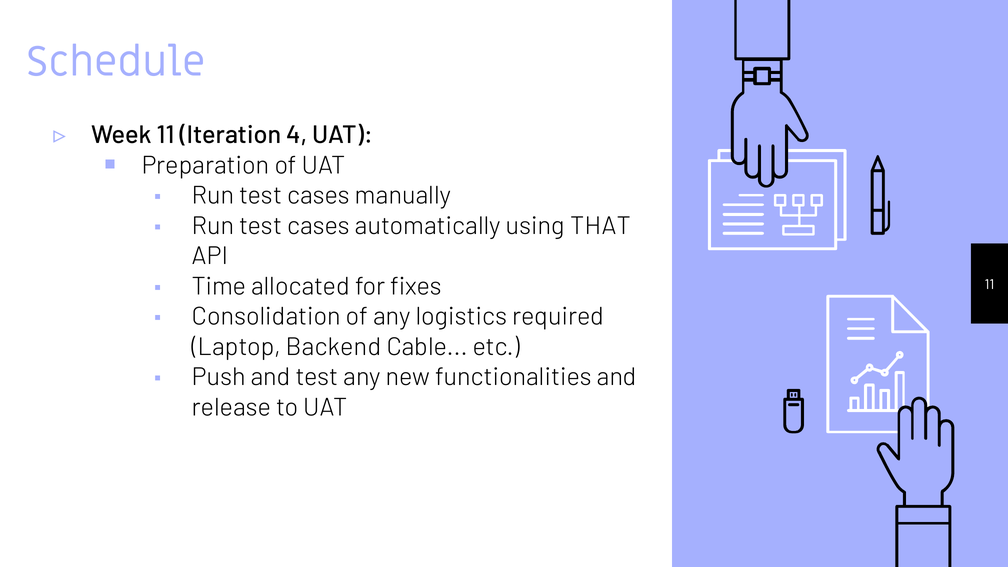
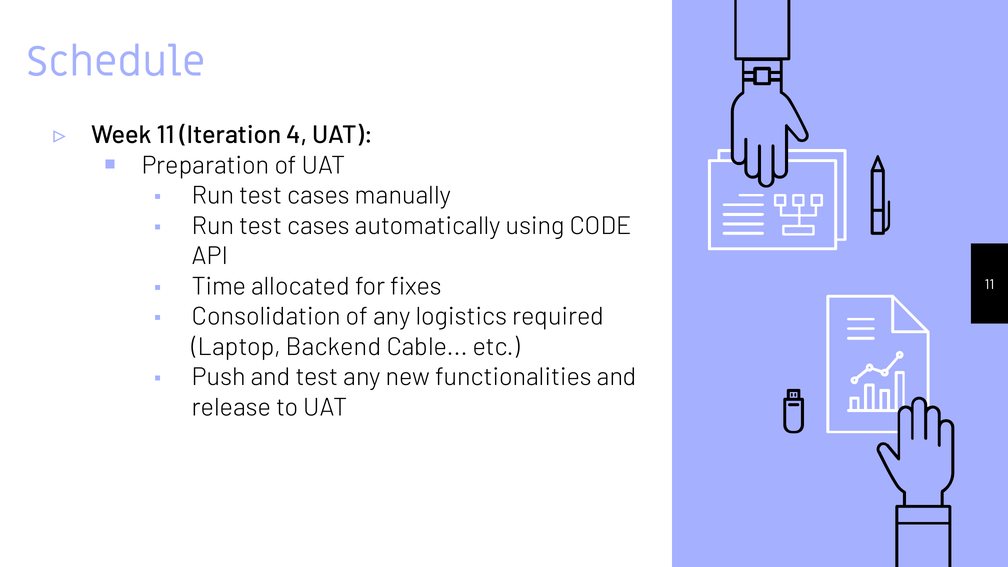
THAT: THAT -> CODE
